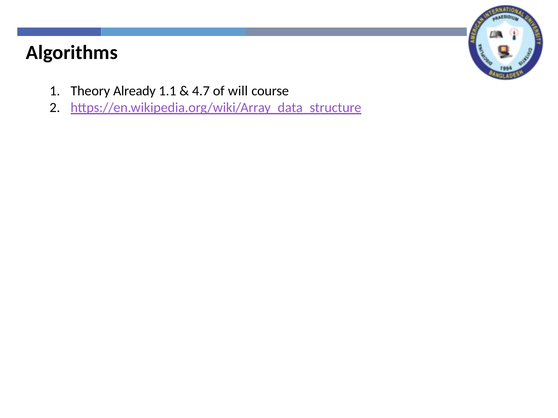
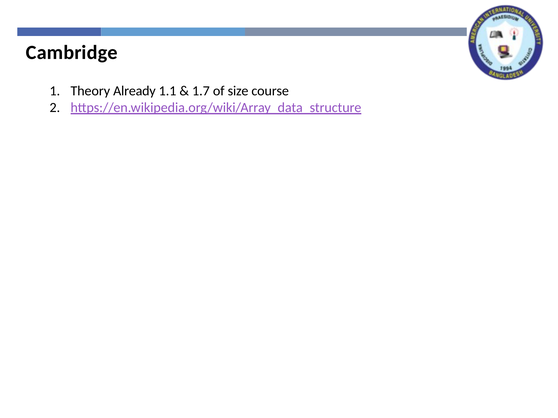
Algorithms: Algorithms -> Cambridge
4.7: 4.7 -> 1.7
will: will -> size
